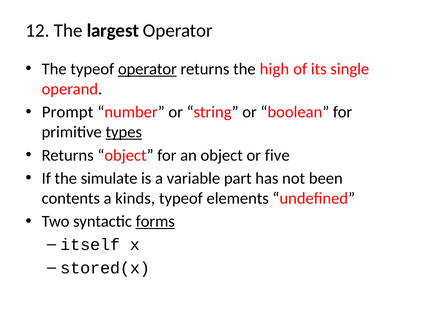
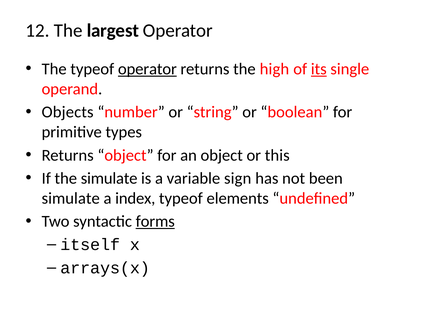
its underline: none -> present
Prompt: Prompt -> Objects
types underline: present -> none
five: five -> this
part: part -> sign
contents at (71, 198): contents -> simulate
kinds: kinds -> index
stored(x: stored(x -> arrays(x
